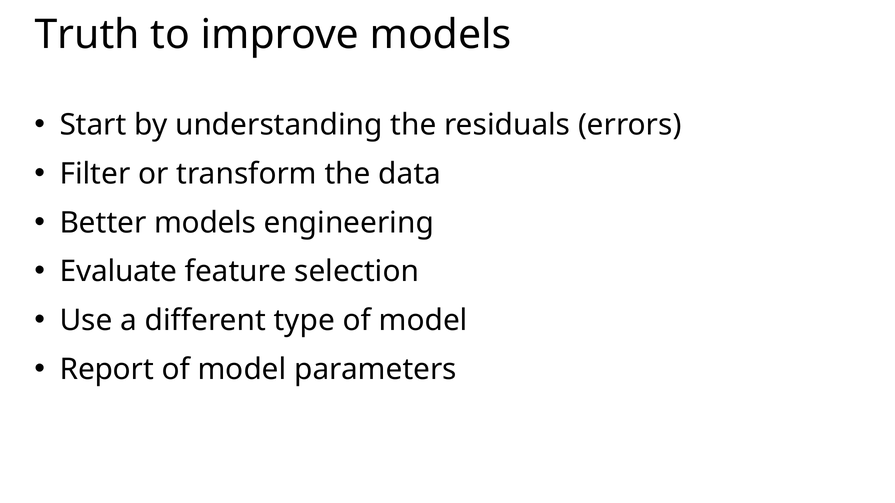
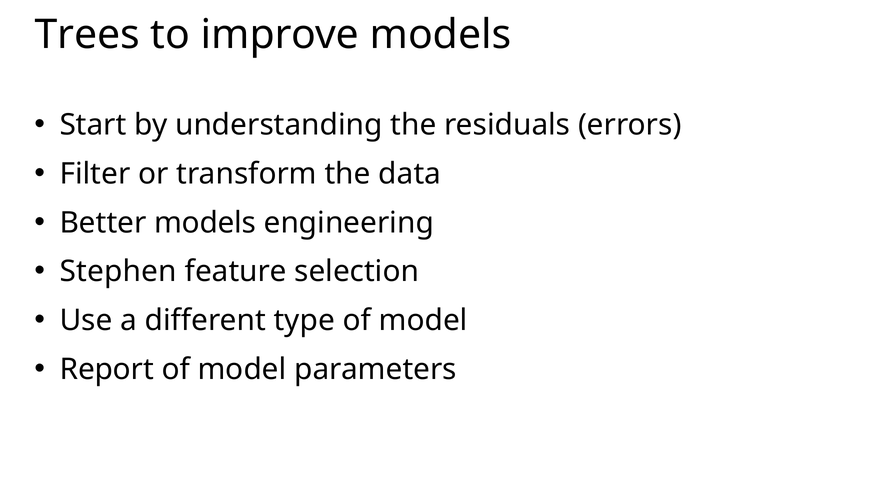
Truth: Truth -> Trees
Evaluate: Evaluate -> Stephen
